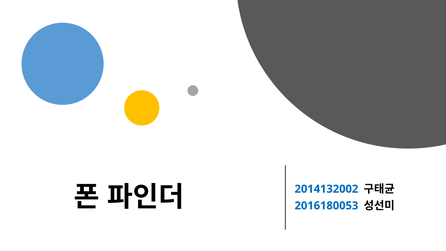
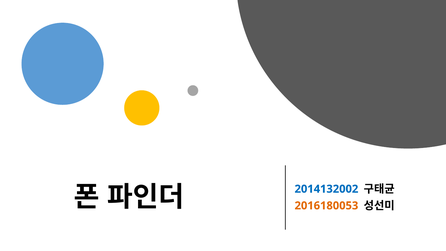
2016180053 colour: blue -> orange
